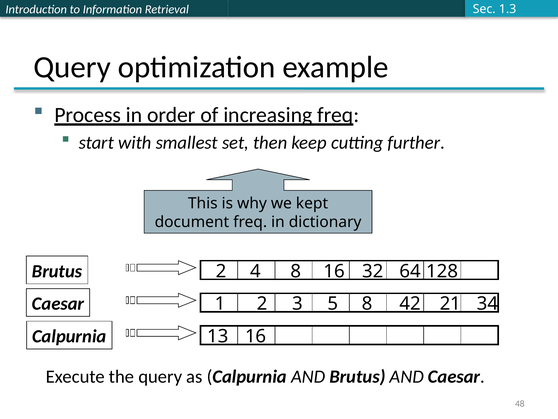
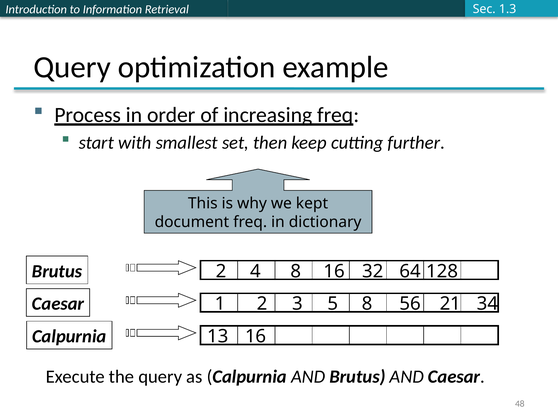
42: 42 -> 56
